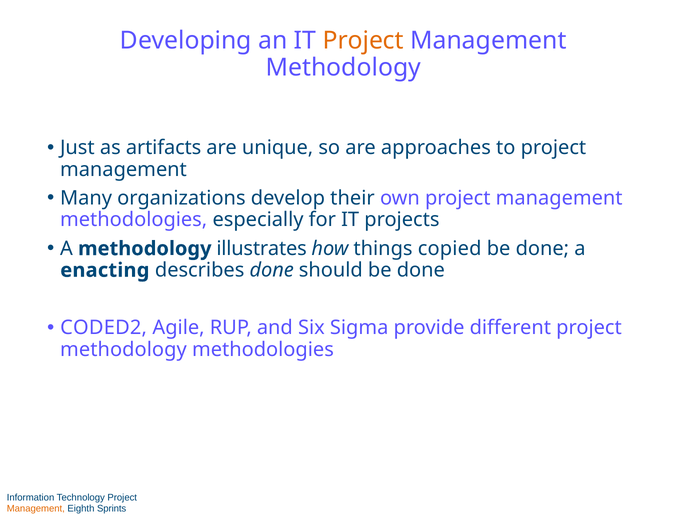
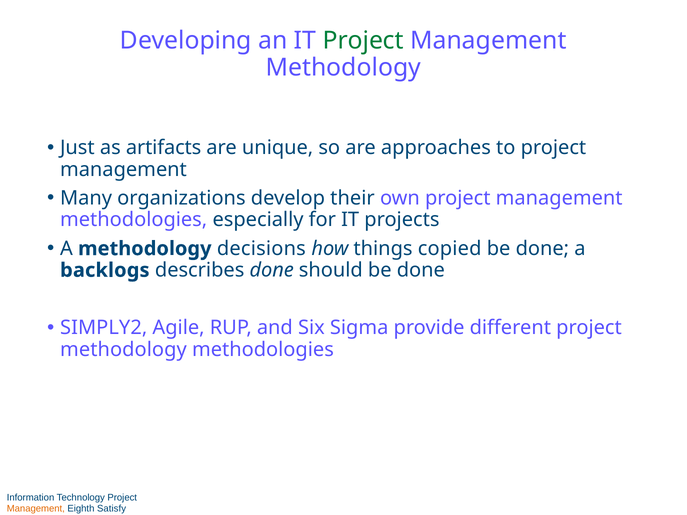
Project at (363, 41) colour: orange -> green
illustrates: illustrates -> decisions
enacting: enacting -> backlogs
CODED2: CODED2 -> SIMPLY2
Sprints: Sprints -> Satisfy
